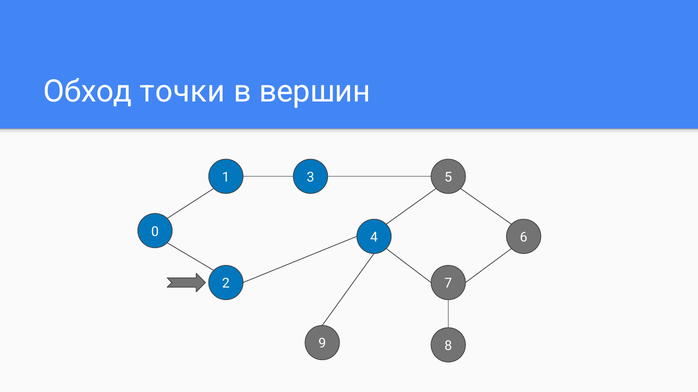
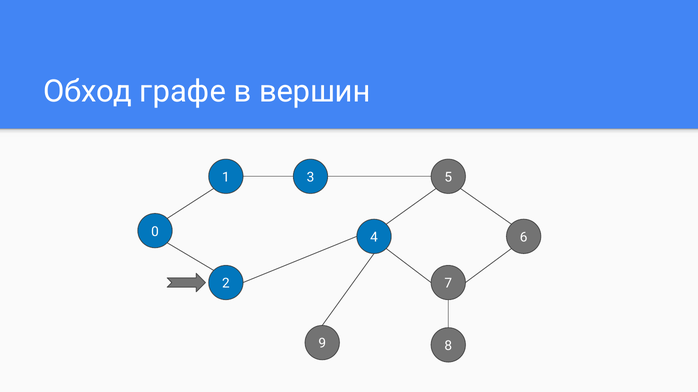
точки: точки -> графе
